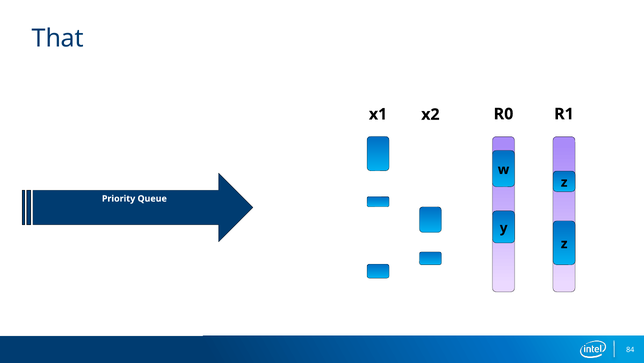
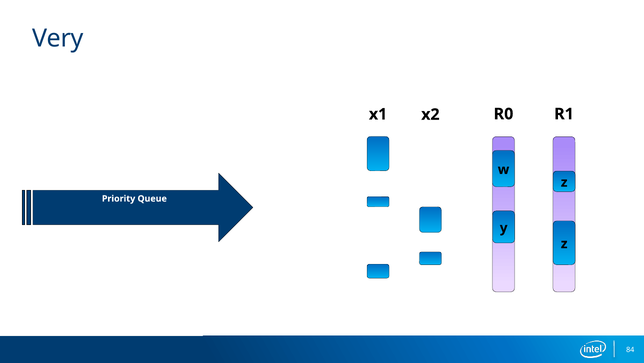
That: That -> Very
